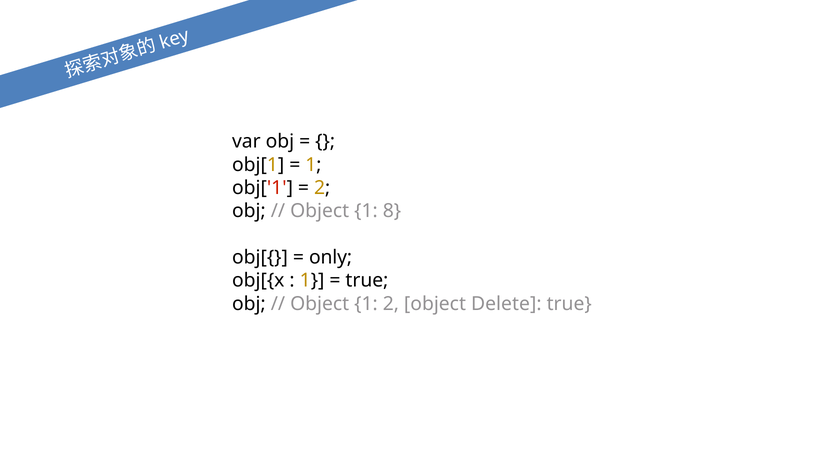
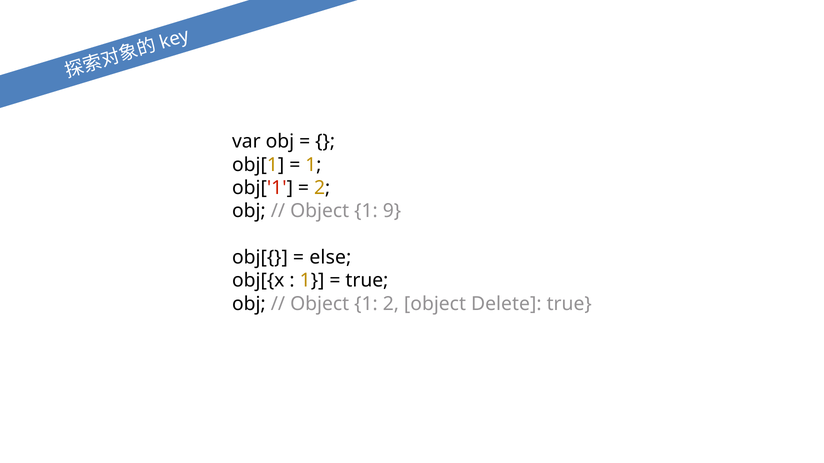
8: 8 -> 9
only: only -> else
